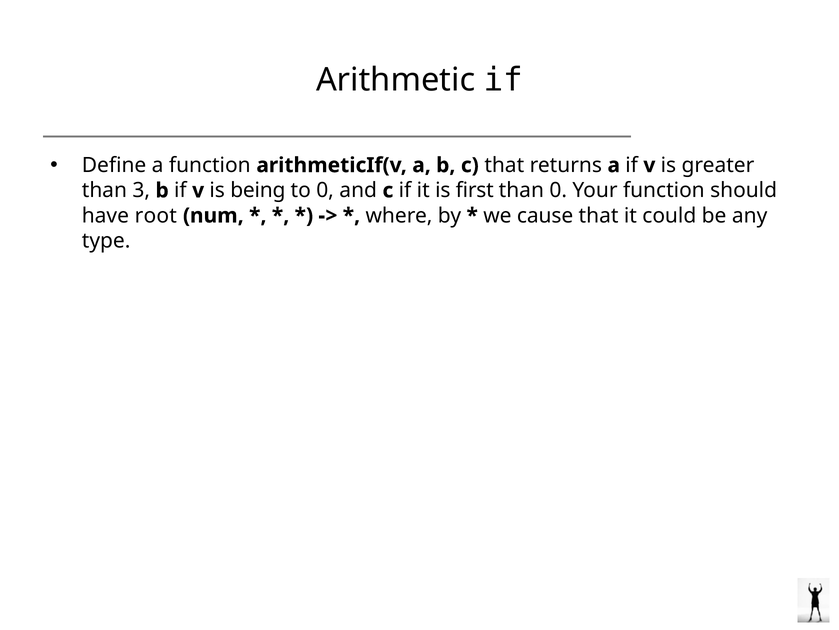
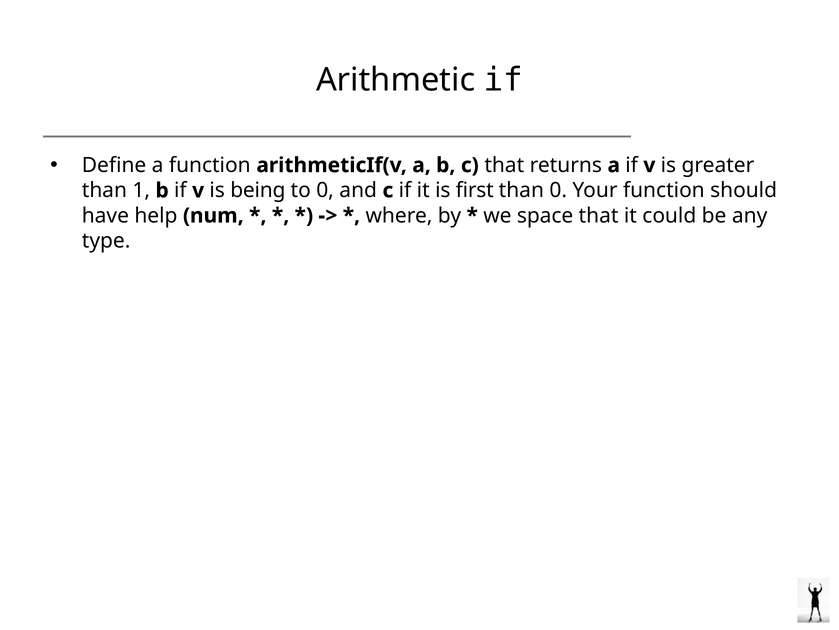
3: 3 -> 1
root: root -> help
cause: cause -> space
